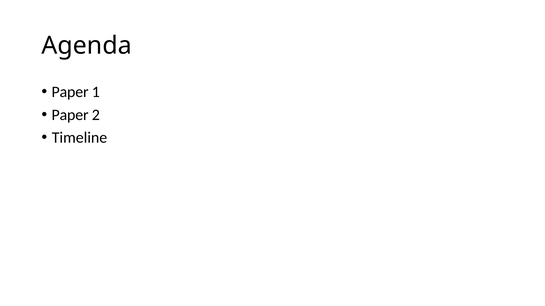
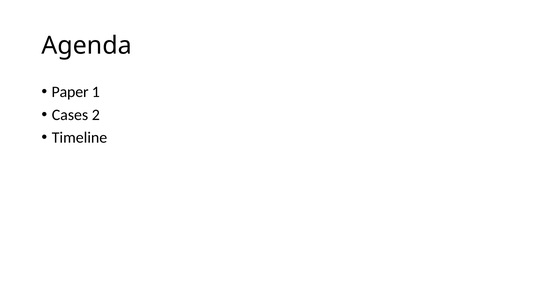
Paper at (70, 115): Paper -> Cases
